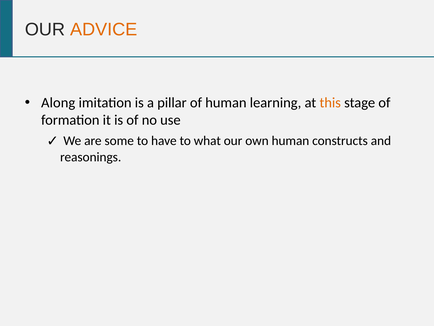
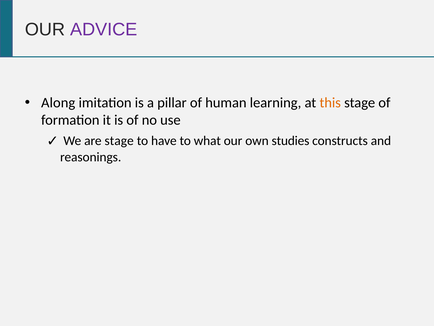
ADVICE colour: orange -> purple
are some: some -> stage
own human: human -> studies
